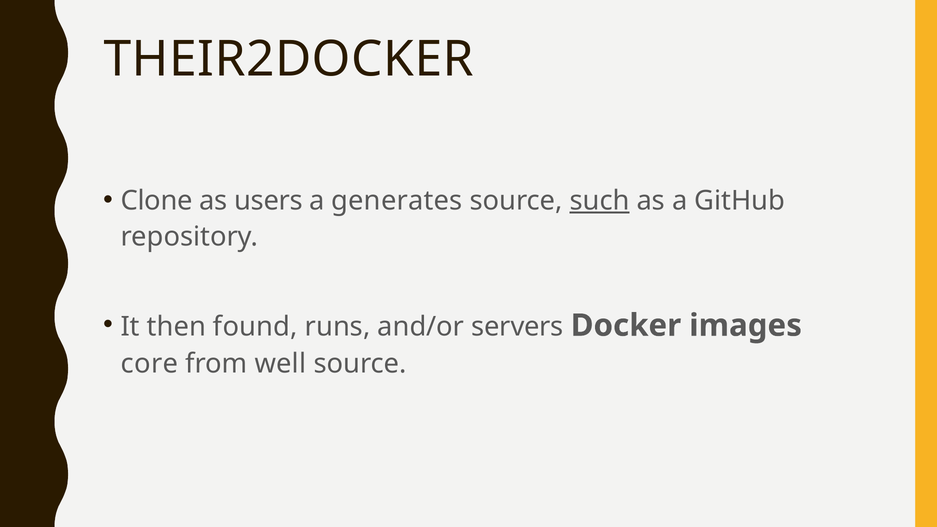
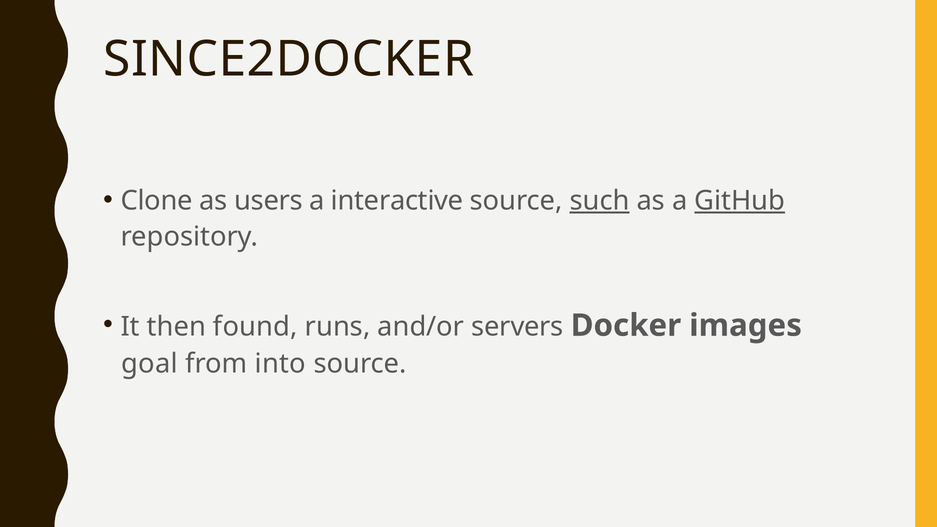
THEIR2DOCKER: THEIR2DOCKER -> SINCE2DOCKER
generates: generates -> interactive
GitHub underline: none -> present
core: core -> goal
well: well -> into
